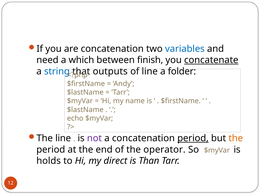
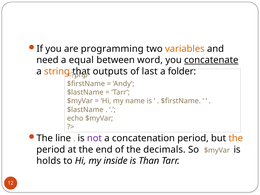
are concatenation: concatenation -> programming
variables colour: blue -> orange
which: which -> equal
finish: finish -> word
string colour: blue -> orange
of line: line -> last
period at (193, 138) underline: present -> none
operator: operator -> decimals
direct: direct -> inside
